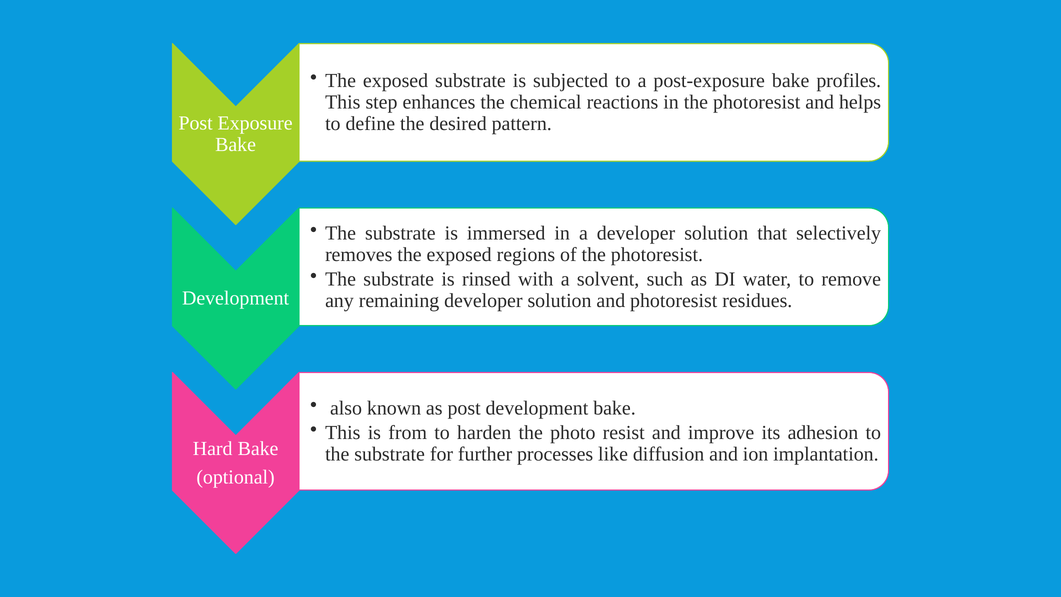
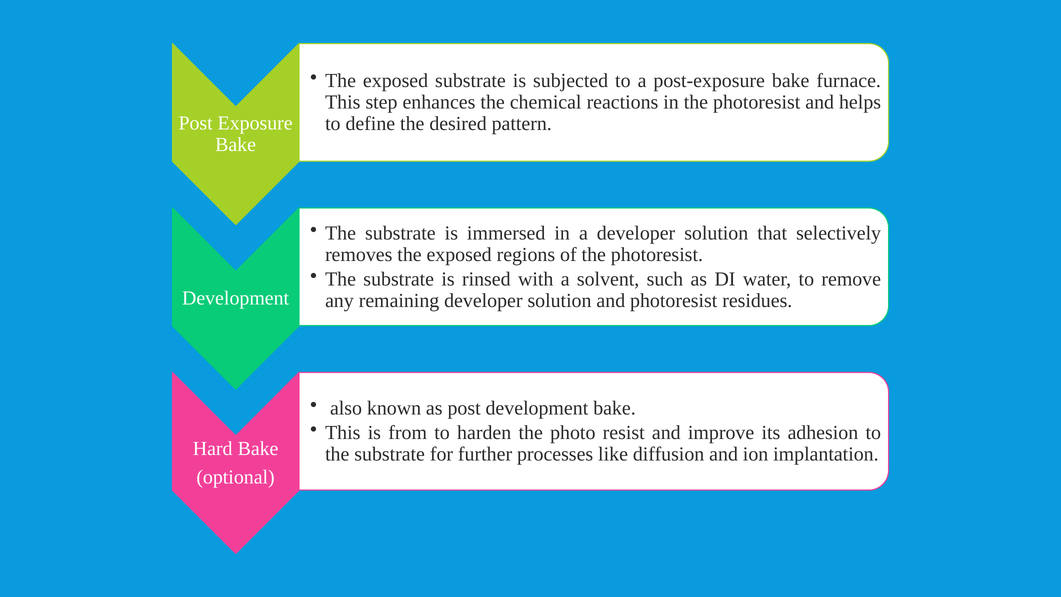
profiles: profiles -> furnace
